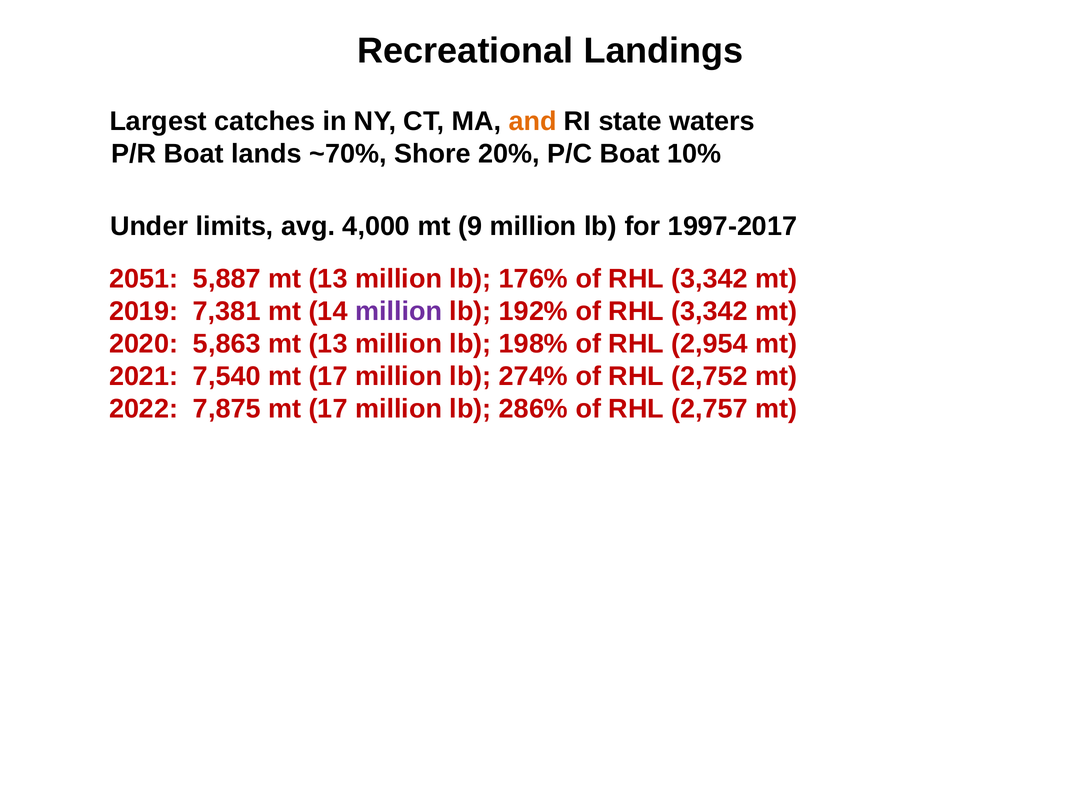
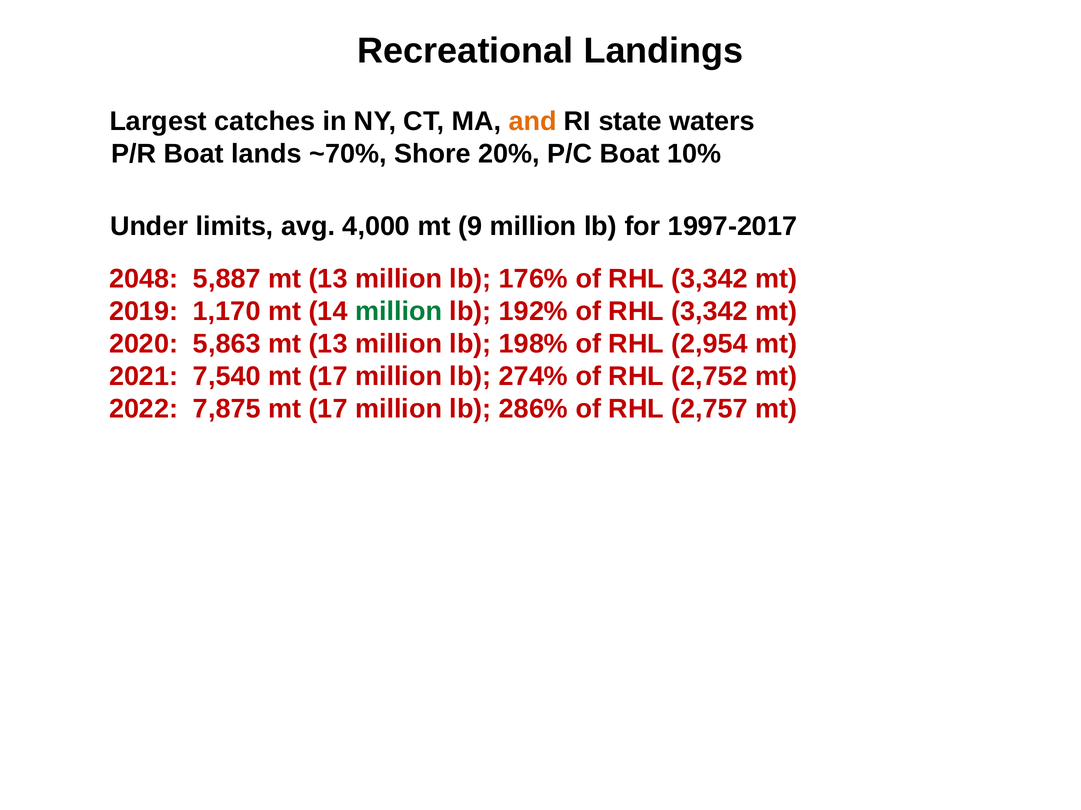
2051: 2051 -> 2048
7,381: 7,381 -> 1,170
million at (399, 312) colour: purple -> green
